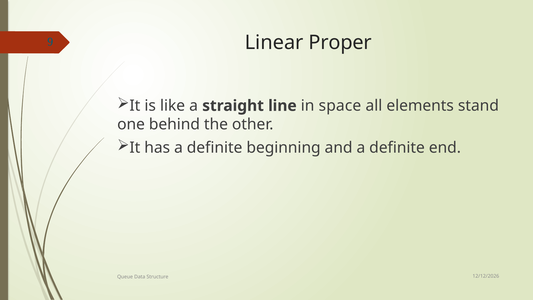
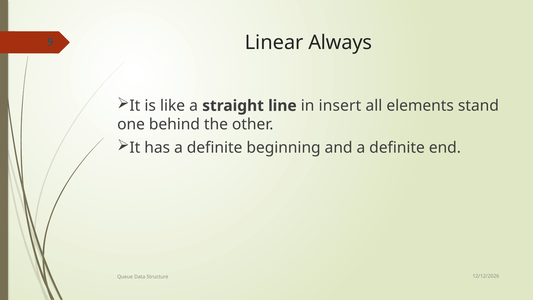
Proper: Proper -> Always
space: space -> insert
